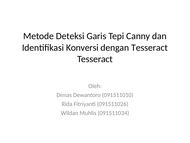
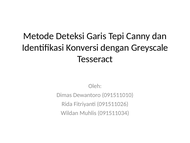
dengan Tesseract: Tesseract -> Greyscale
